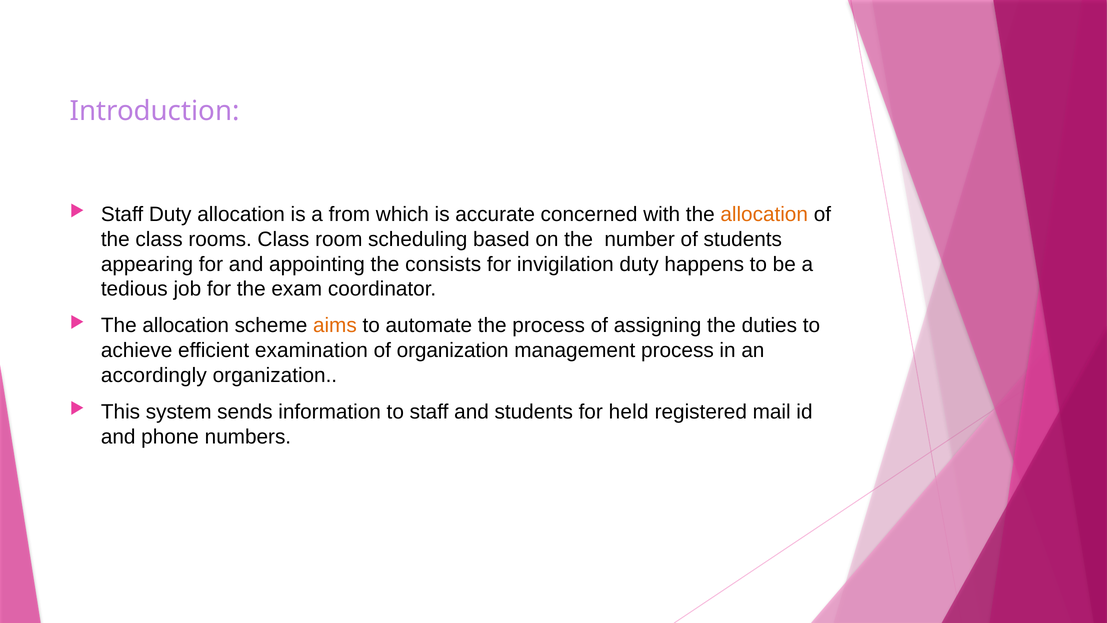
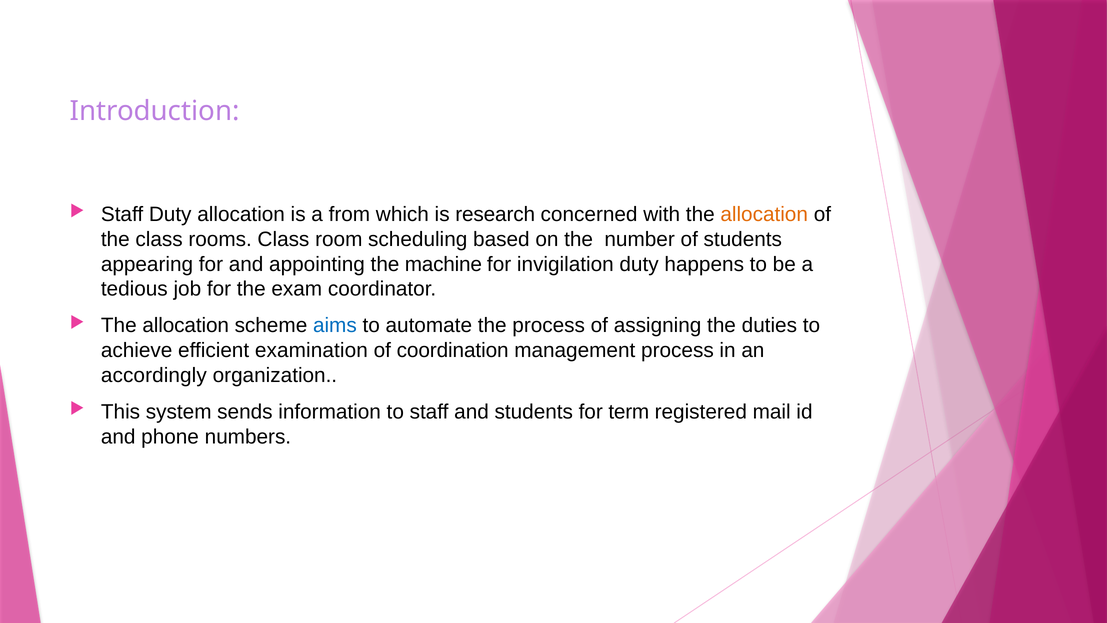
accurate: accurate -> research
consists: consists -> machine
aims colour: orange -> blue
of organization: organization -> coordination
held: held -> term
